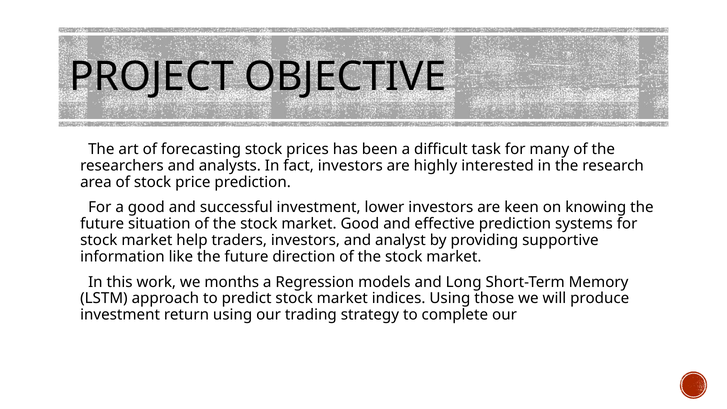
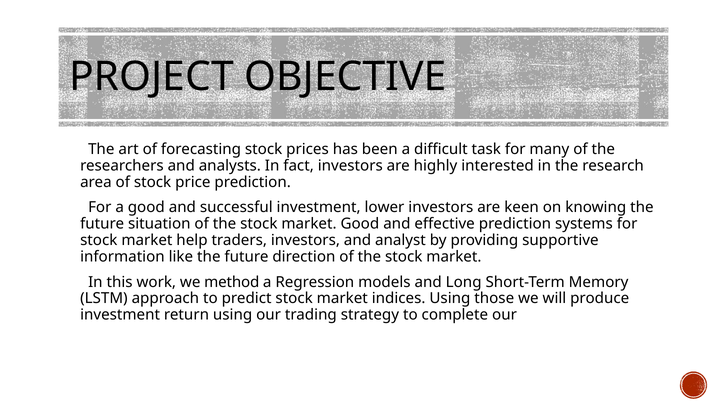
months: months -> method
